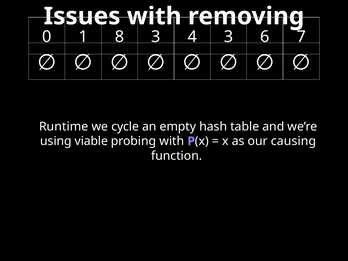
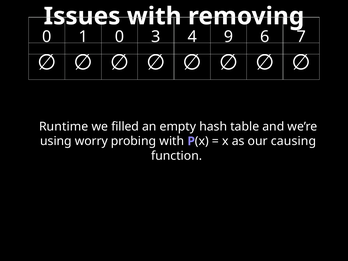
1 8: 8 -> 0
4 3: 3 -> 9
cycle: cycle -> filled
viable: viable -> worry
